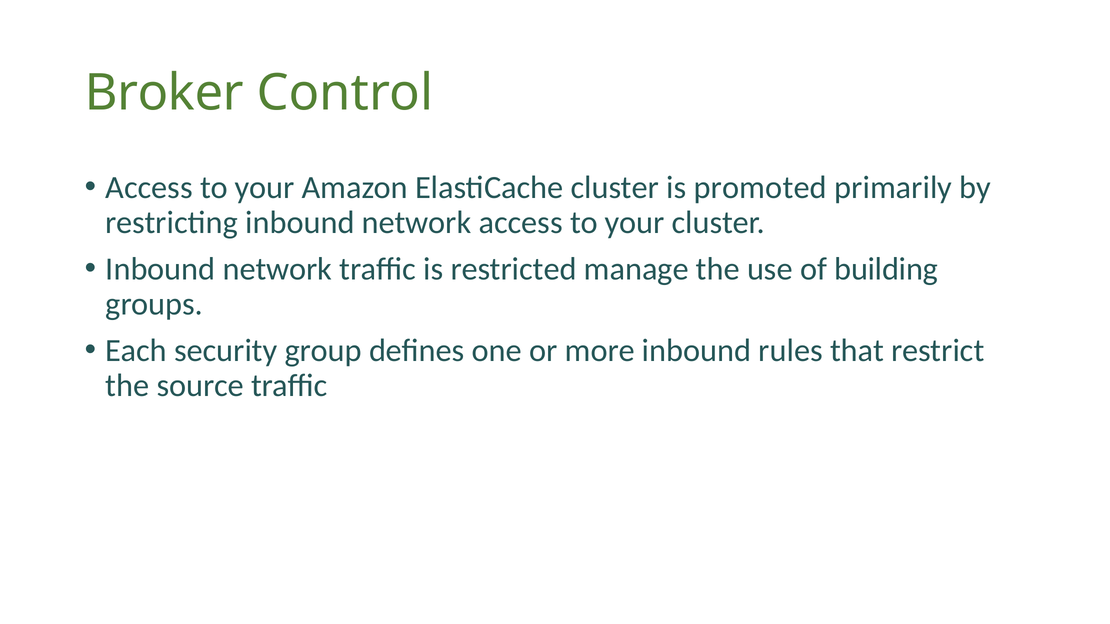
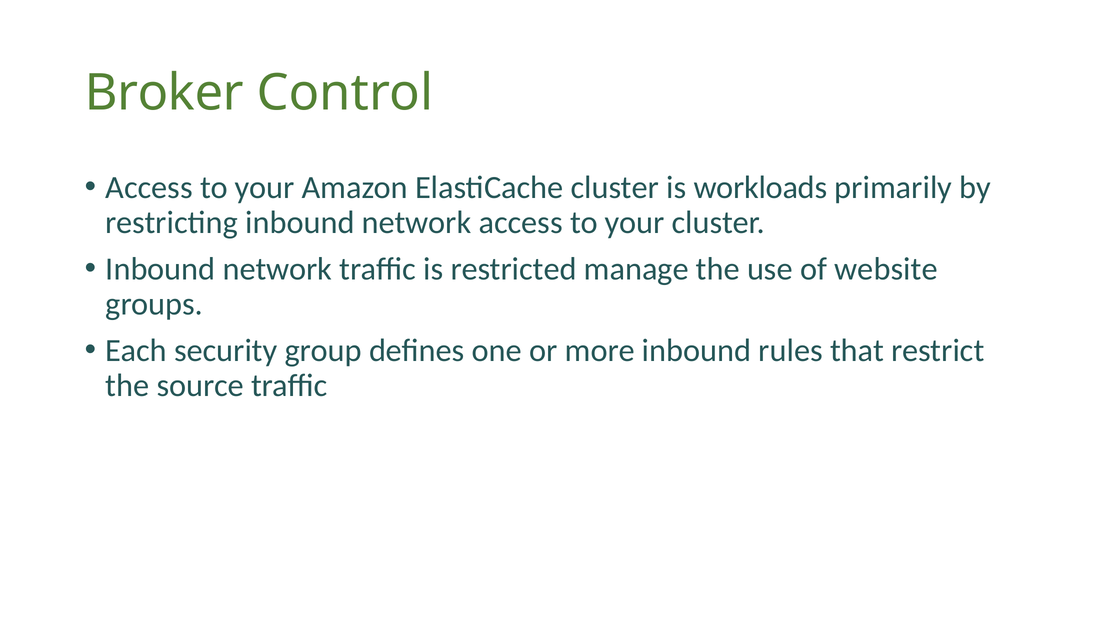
promoted: promoted -> workloads
building: building -> website
